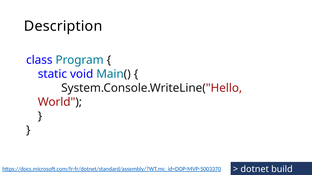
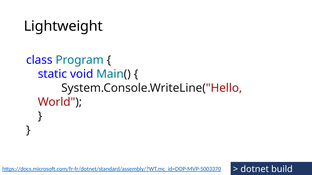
Description: Description -> Lightweight
